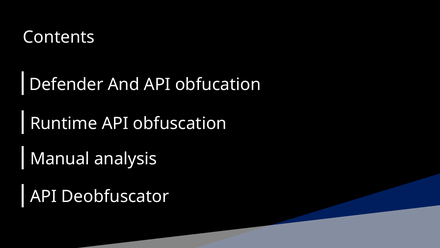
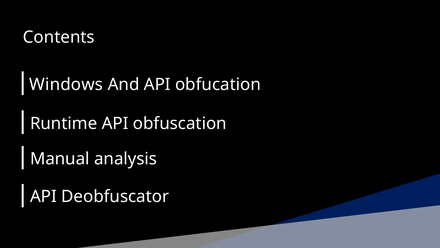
Defender: Defender -> Windows
